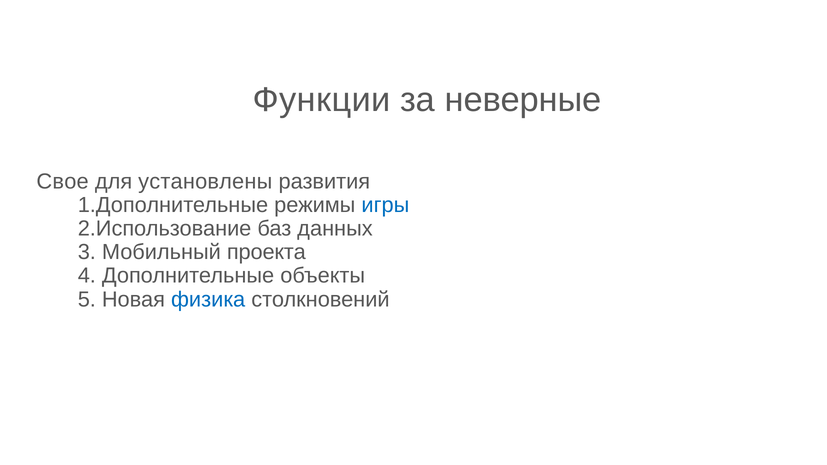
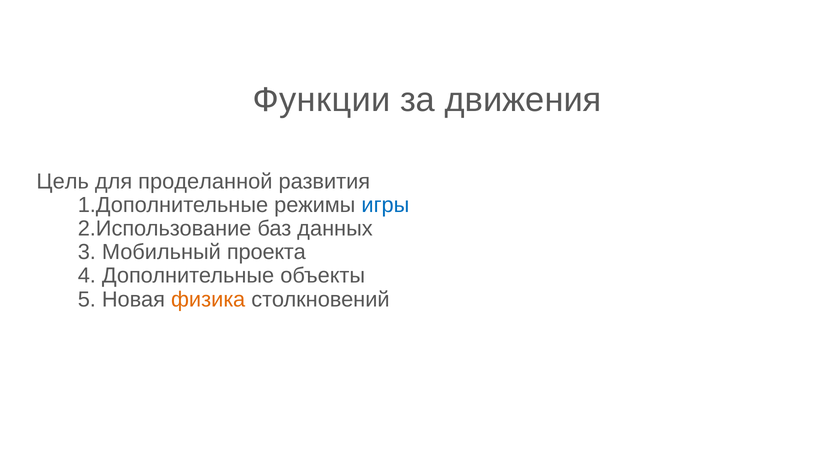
неверные: неверные -> движения
Свое: Свое -> Цель
установлены: установлены -> проделанной
физика colour: blue -> orange
